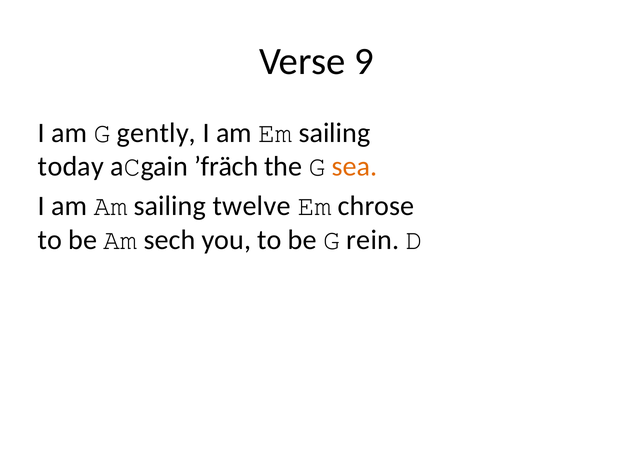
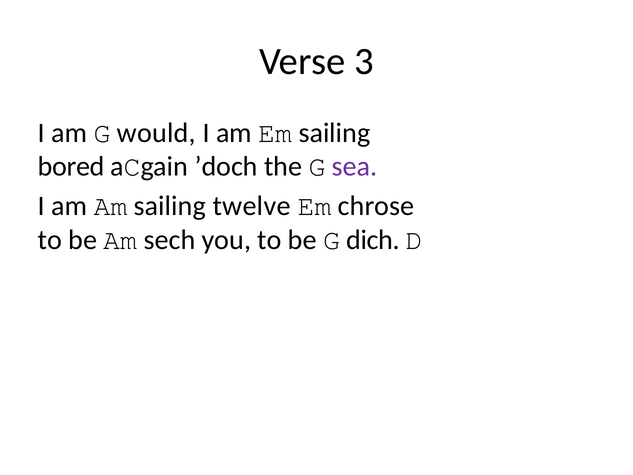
9: 9 -> 3
gently: gently -> would
today: today -> bored
’fräch: ’fräch -> ’doch
sea colour: orange -> purple
rein: rein -> dich
